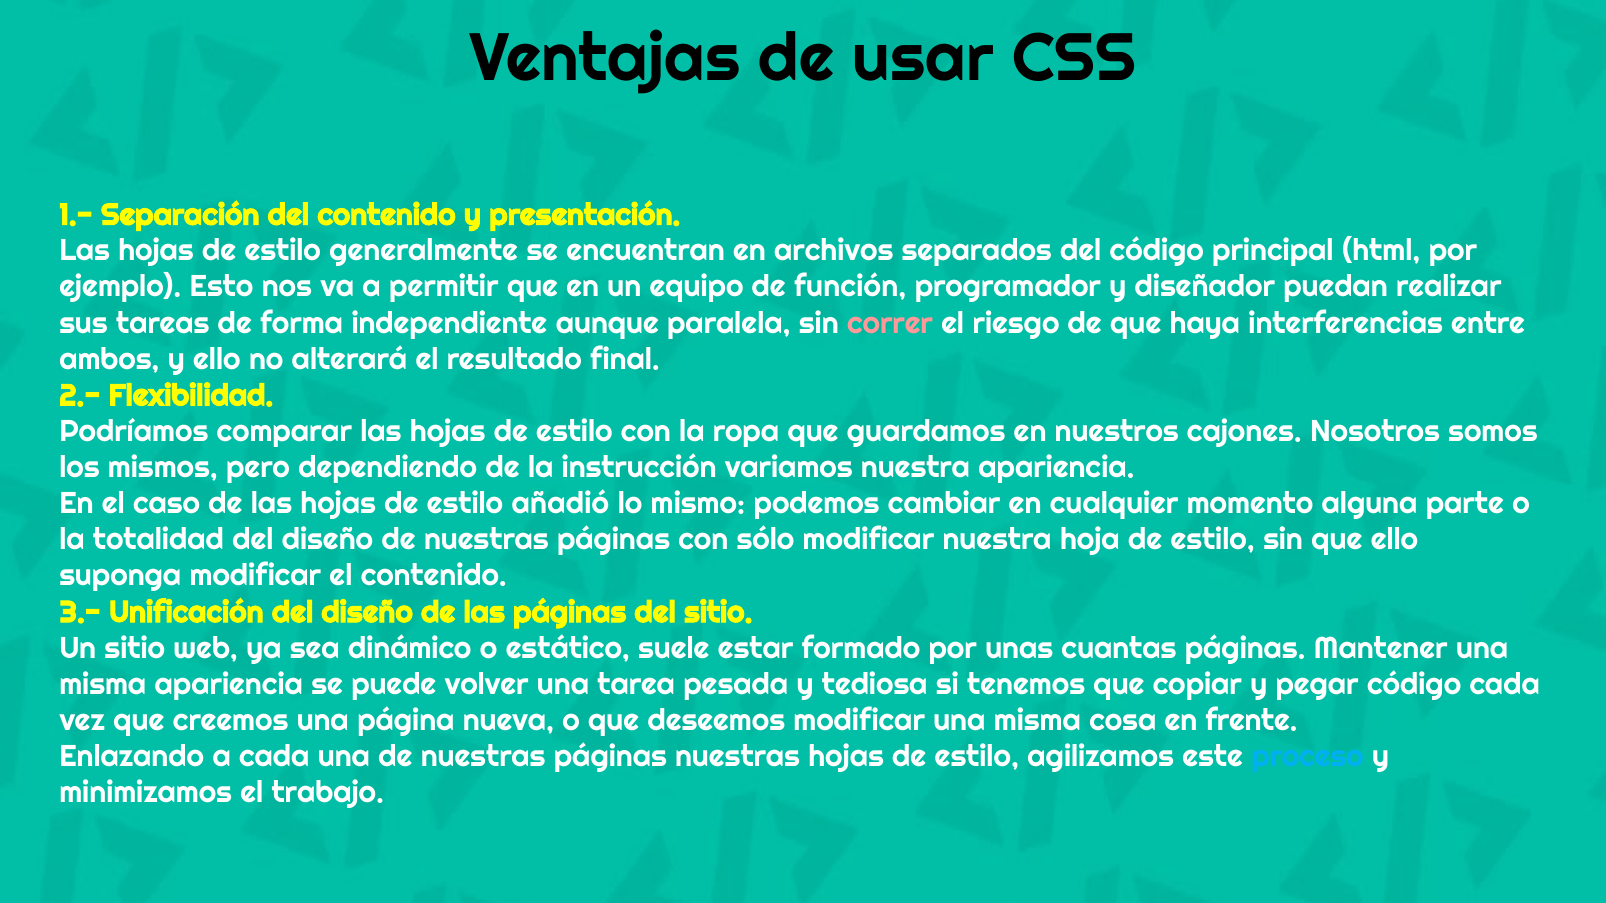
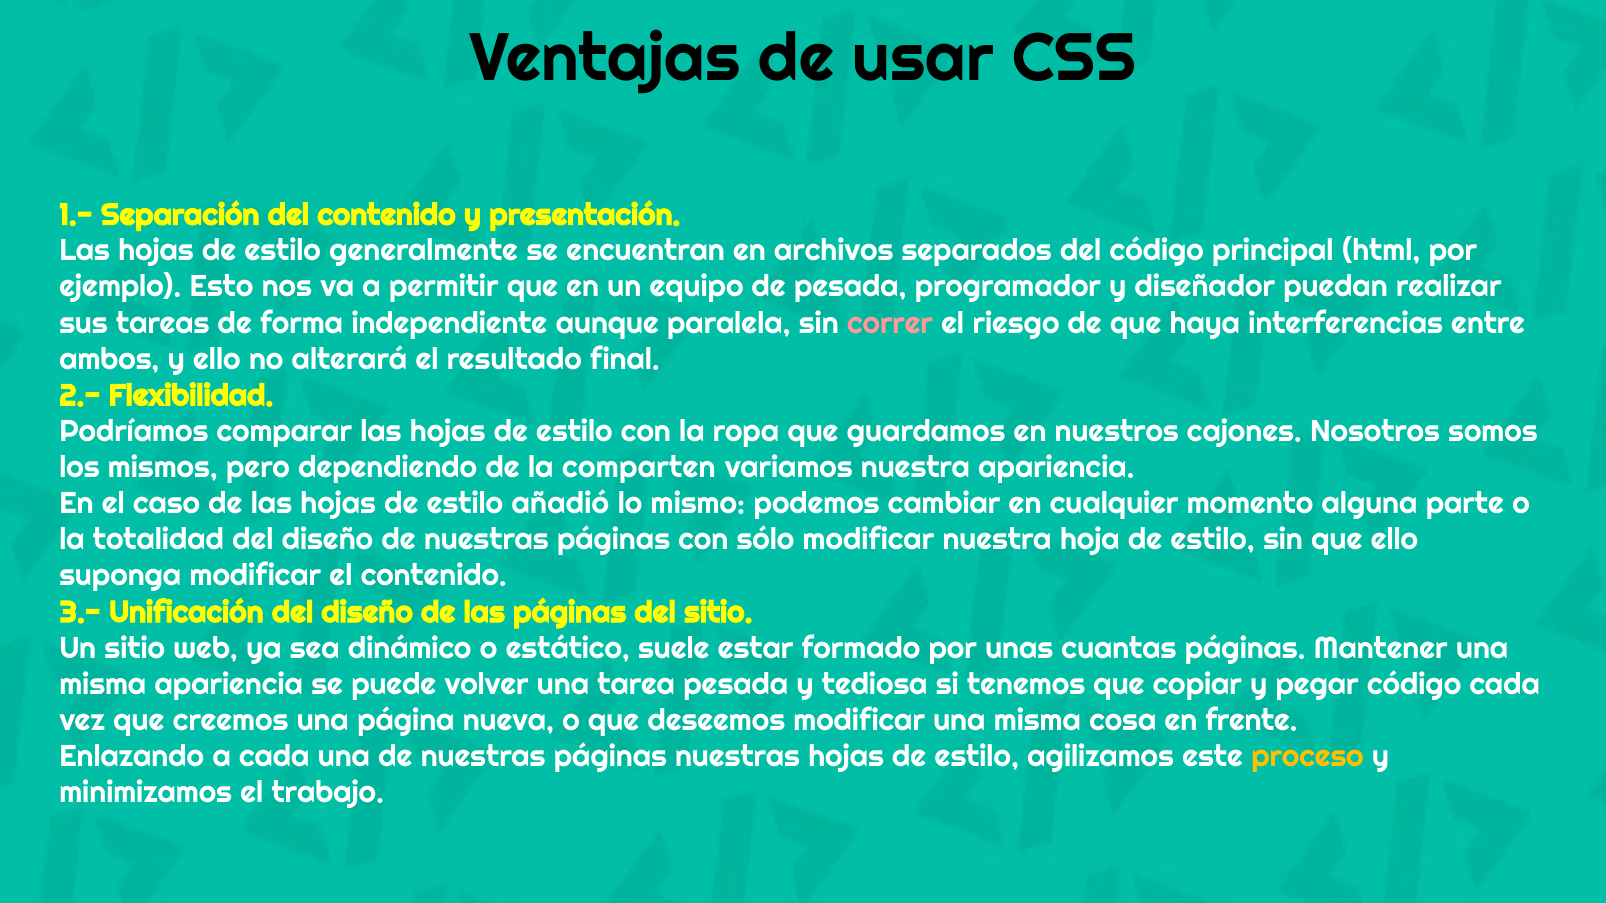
de función: función -> pesada
instrucción: instrucción -> comparten
proceso colour: light blue -> yellow
